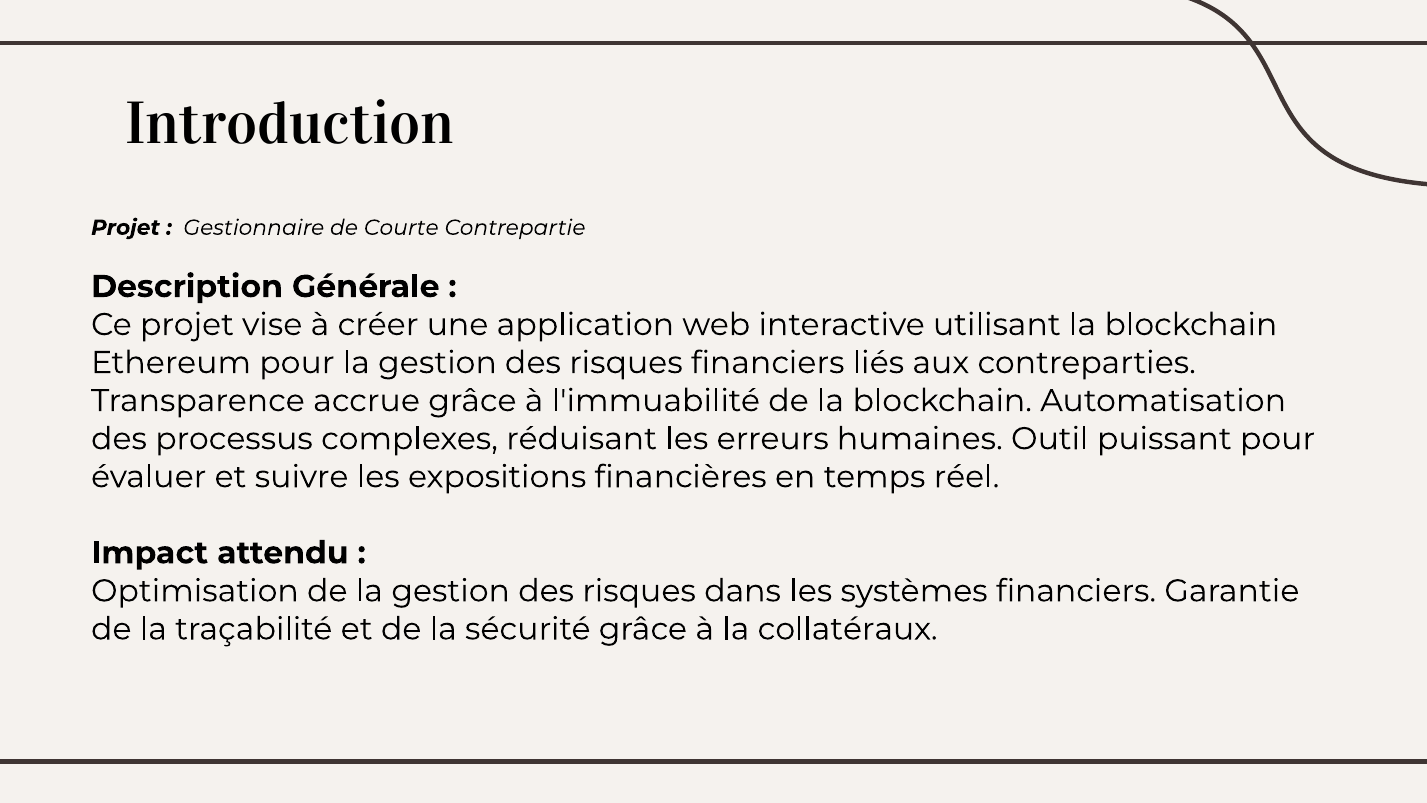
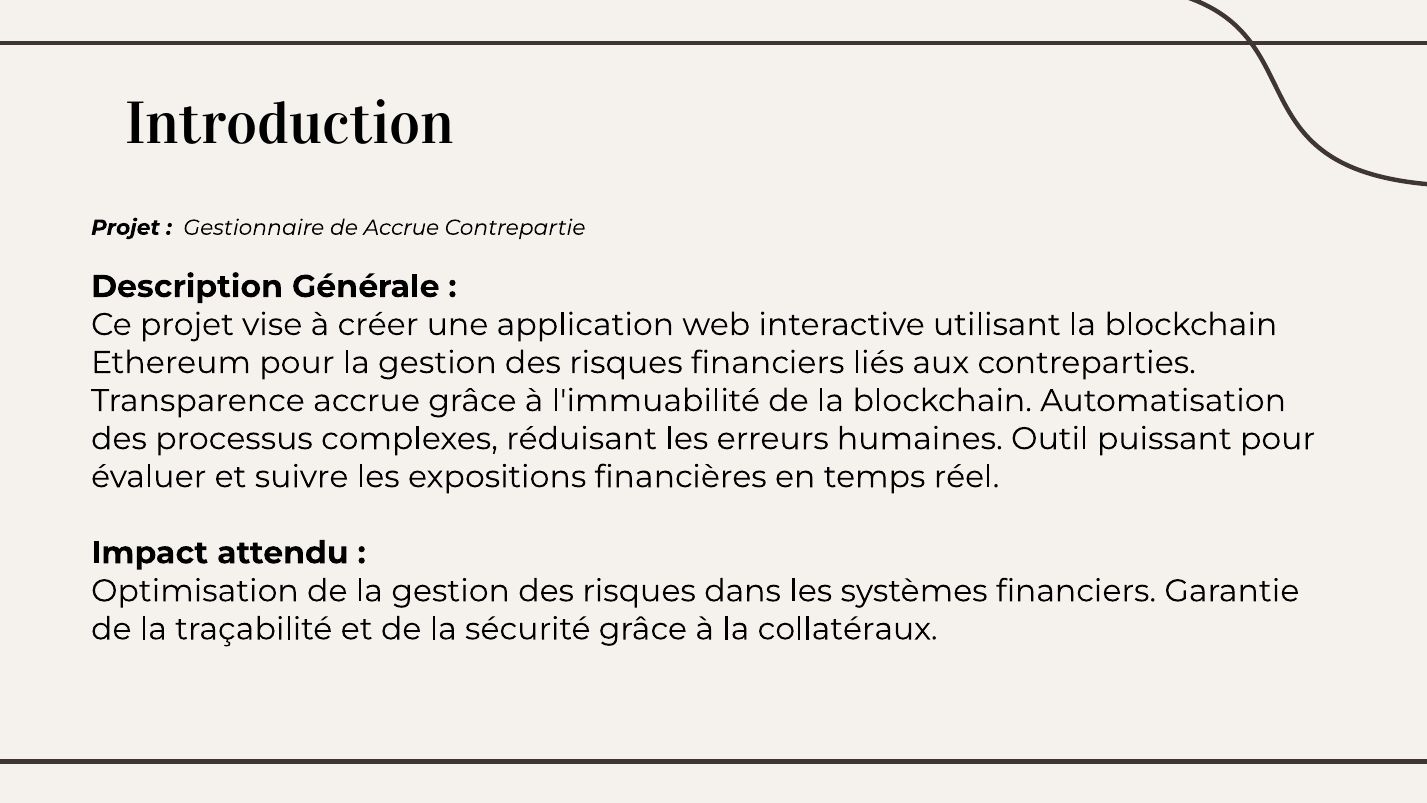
de Courte: Courte -> Accrue
